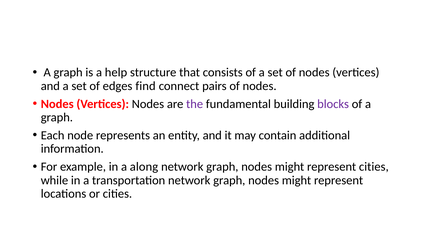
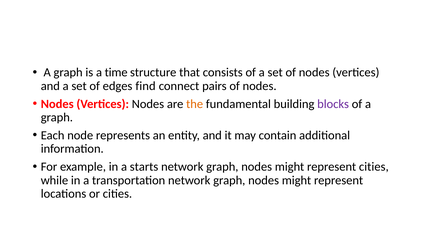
help: help -> time
the colour: purple -> orange
along: along -> starts
